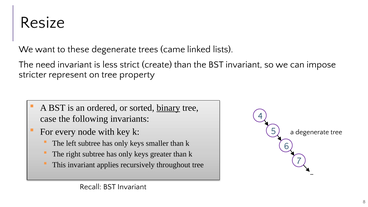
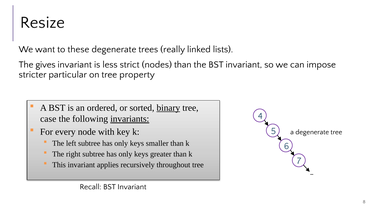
came: came -> really
need: need -> gives
create: create -> nodes
represent: represent -> particular
invariants underline: none -> present
